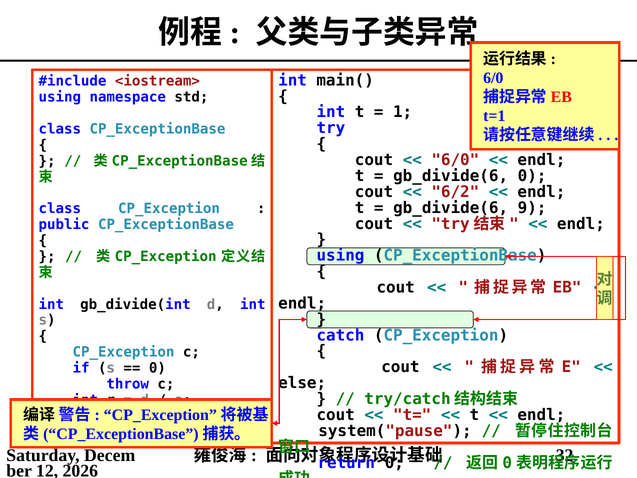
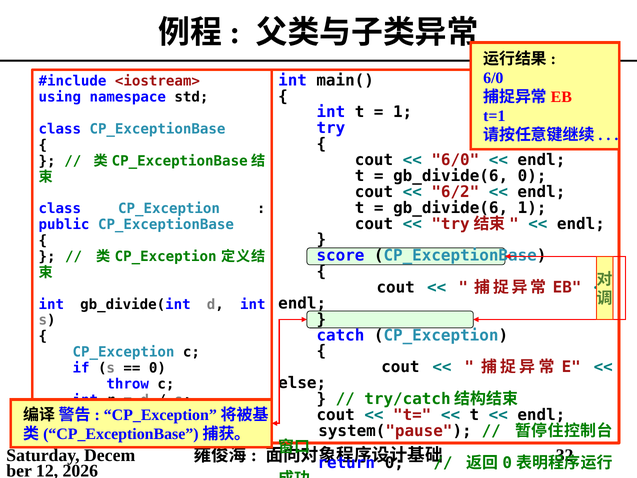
gb_divide(6 9: 9 -> 1
using at (340, 255): using -> score
